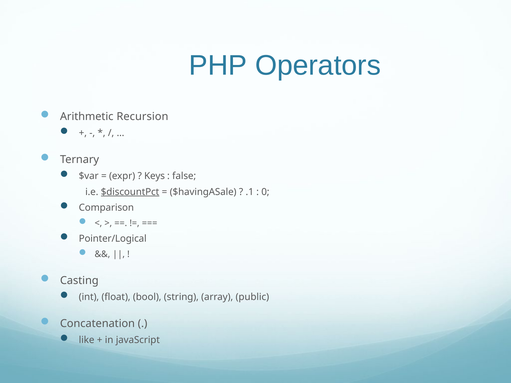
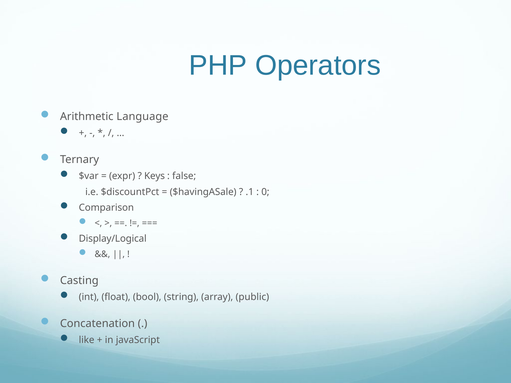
Recursion: Recursion -> Language
$discountPct underline: present -> none
Pointer/Logical: Pointer/Logical -> Display/Logical
